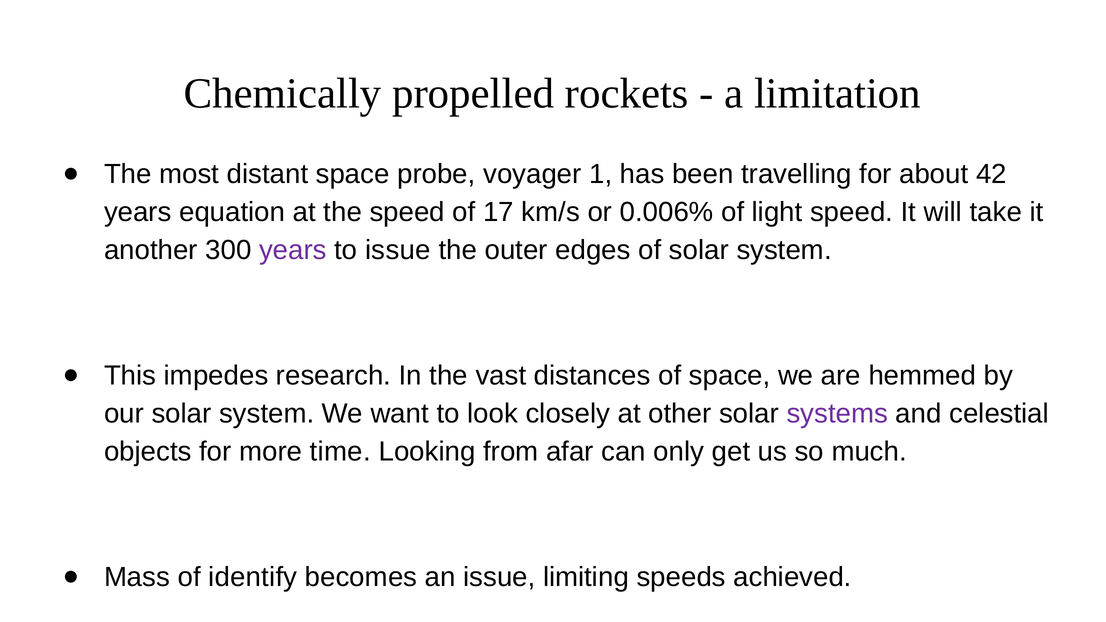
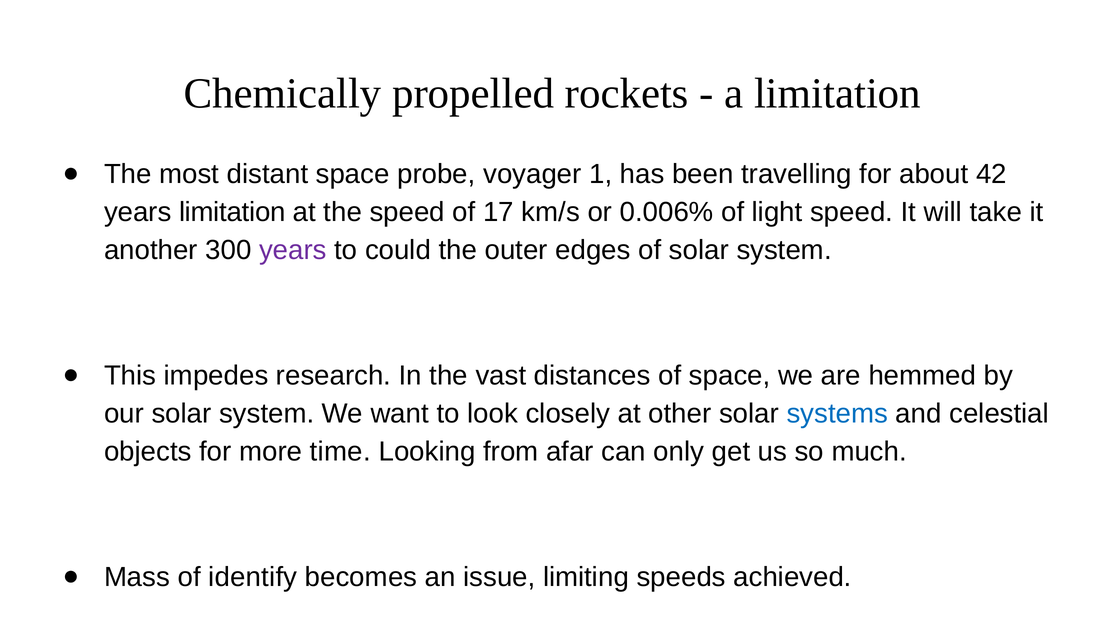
years equation: equation -> limitation
to issue: issue -> could
systems colour: purple -> blue
